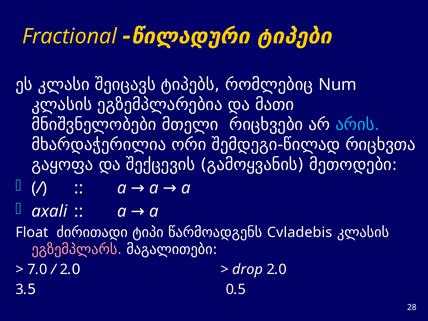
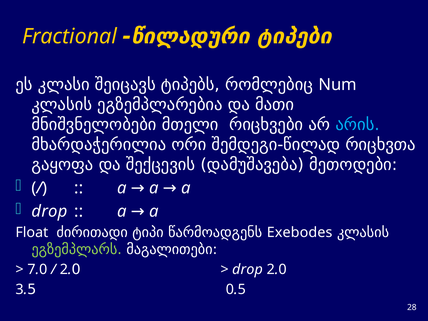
გამოყვანის: გამოყვანის -> დამუშავება
axali at (49, 211): axali -> drop
Cvladebis: Cvladebis -> Exebodes
ეგზემპლარს colour: pink -> light green
